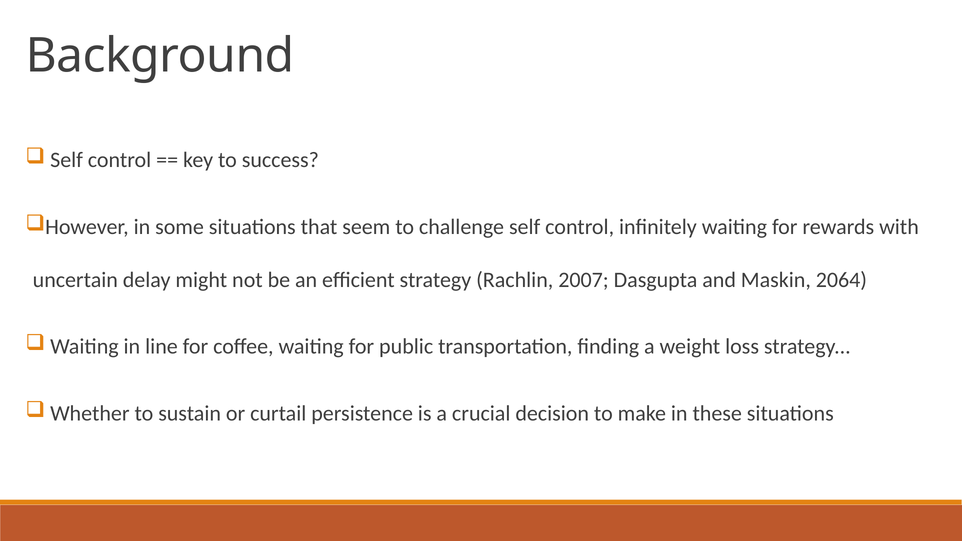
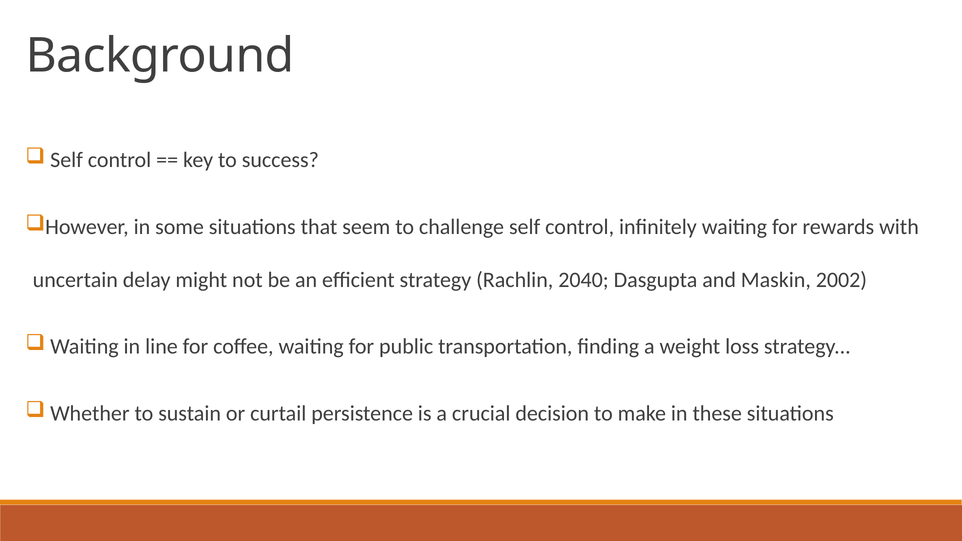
2007: 2007 -> 2040
2064: 2064 -> 2002
